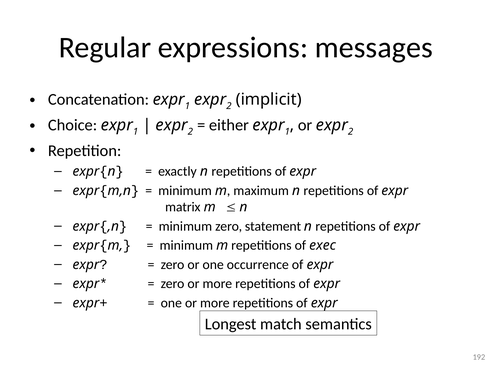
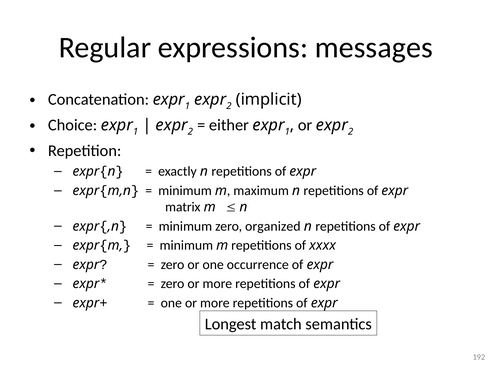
statement: statement -> organized
exec: exec -> xxxx
